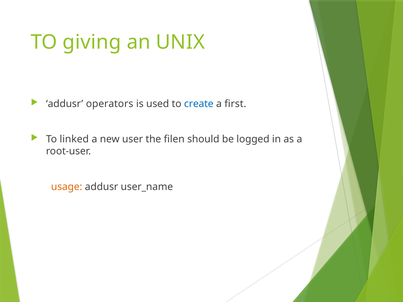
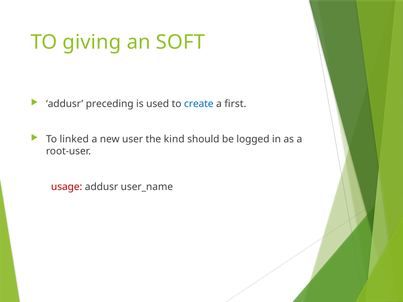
UNIX: UNIX -> SOFT
operators: operators -> preceding
filen: filen -> kind
usage colour: orange -> red
